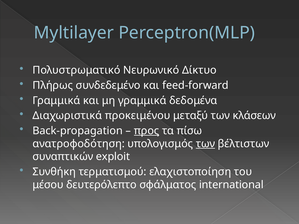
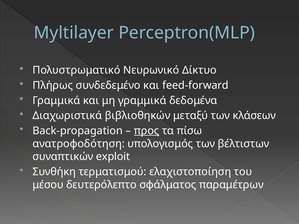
προκειμένου: προκειμένου -> βιβλιοθηκών
των at (205, 144) underline: present -> none
international: international -> παραμέτρων
